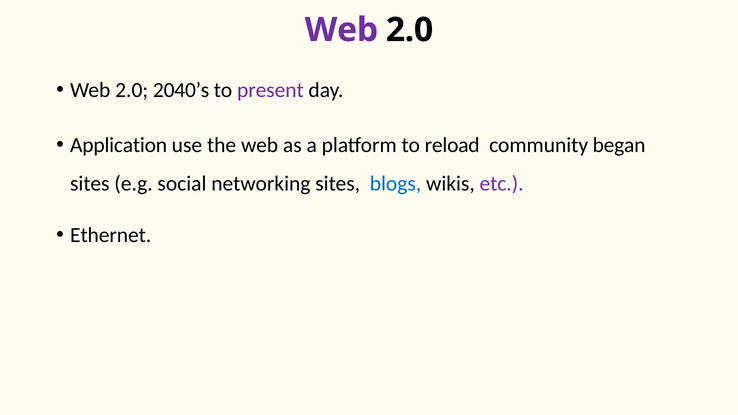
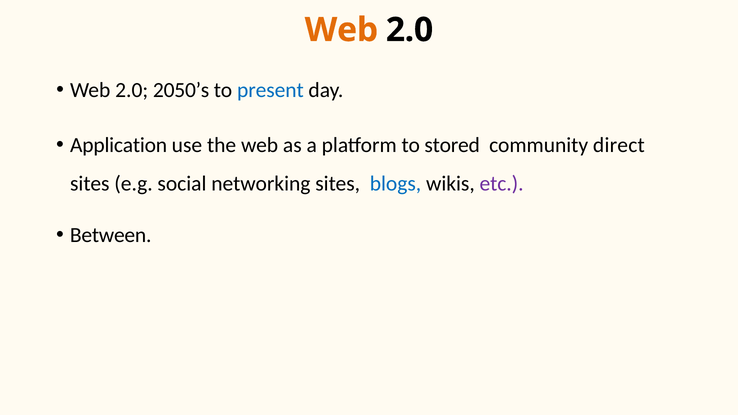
Web at (341, 30) colour: purple -> orange
2040’s: 2040’s -> 2050’s
present colour: purple -> blue
reload: reload -> stored
began: began -> direct
Ethernet: Ethernet -> Between
